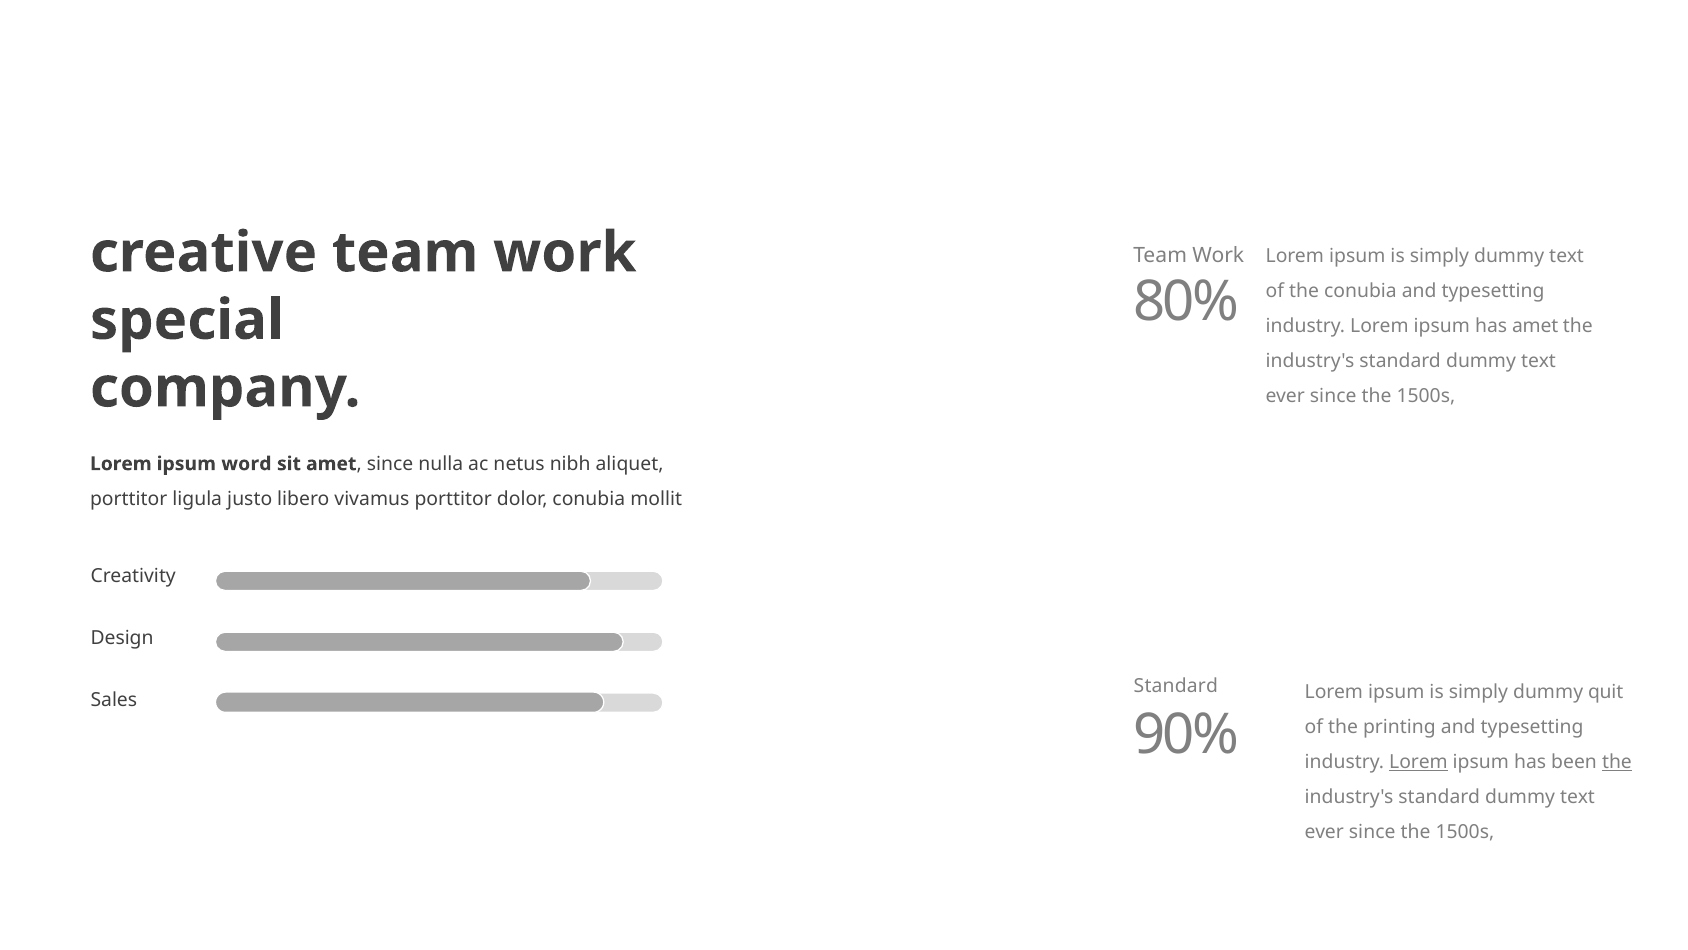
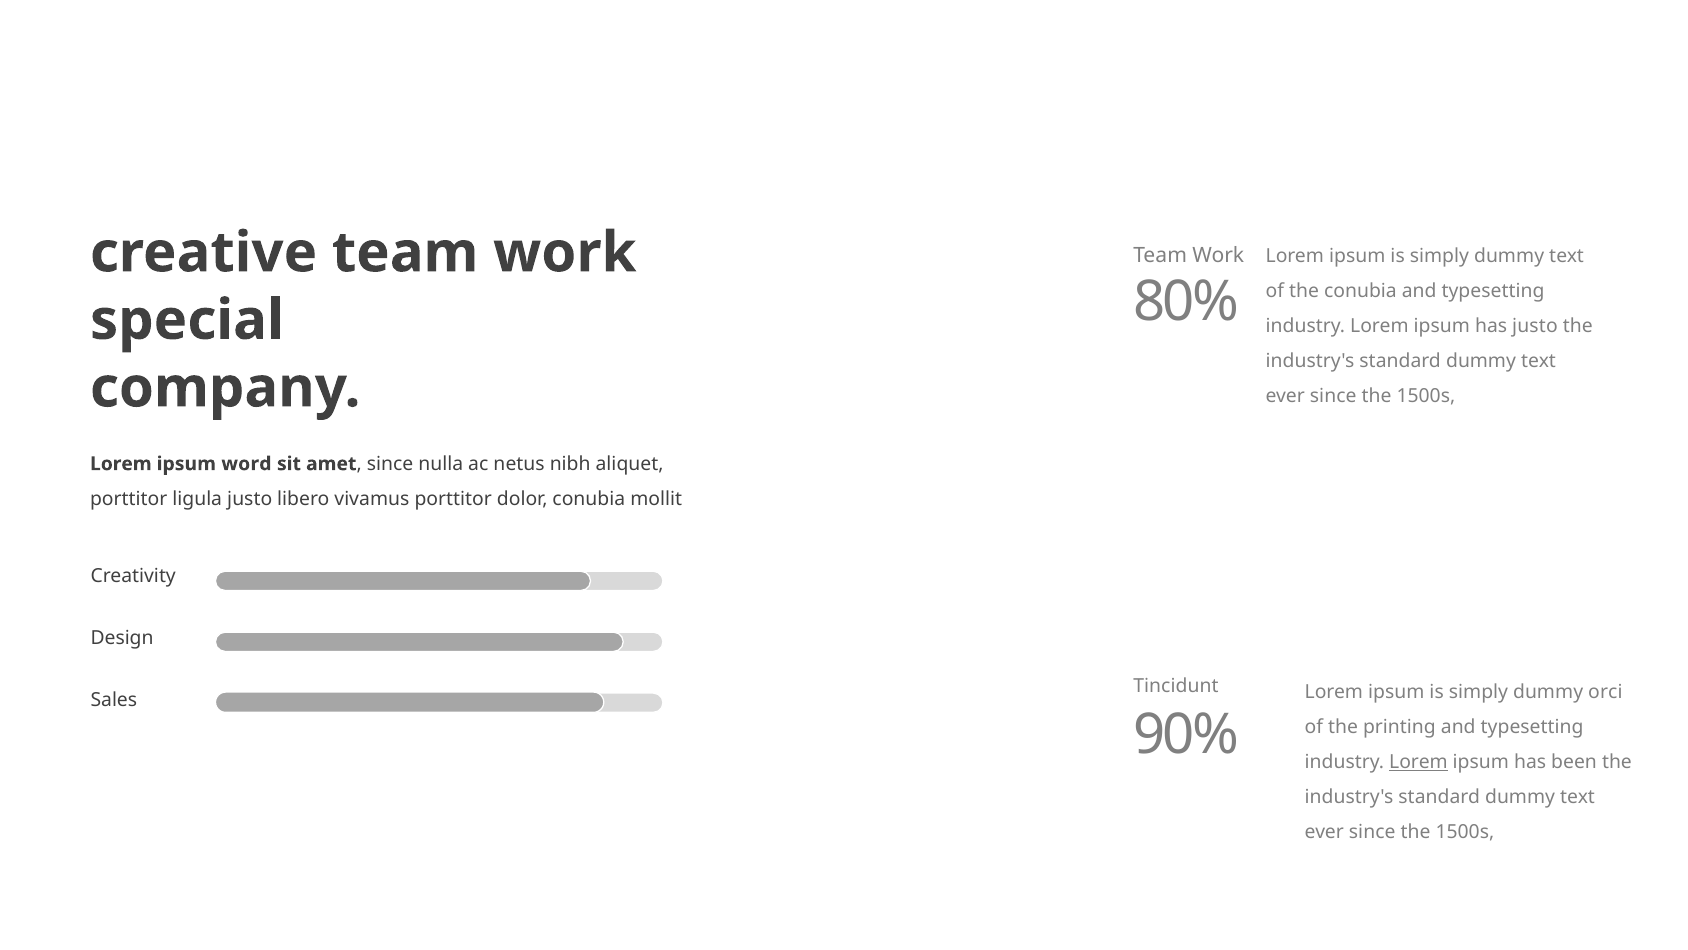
has amet: amet -> justo
Standard at (1176, 686): Standard -> Tincidunt
quit: quit -> orci
the at (1617, 762) underline: present -> none
